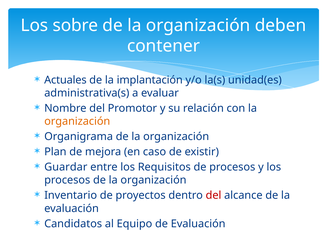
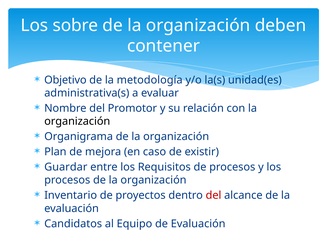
Actuales: Actuales -> Objetivo
implantación: implantación -> metodología
organización at (77, 121) colour: orange -> black
